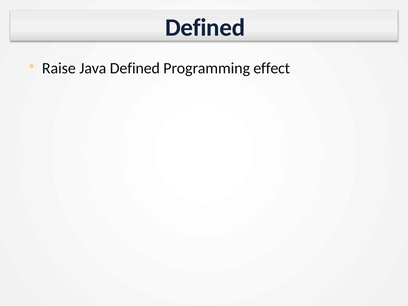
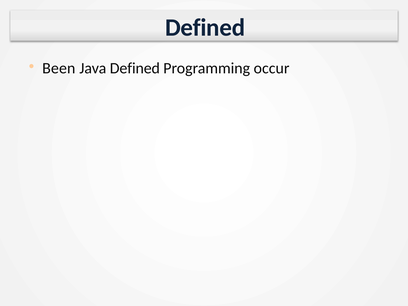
Raise: Raise -> Been
effect: effect -> occur
